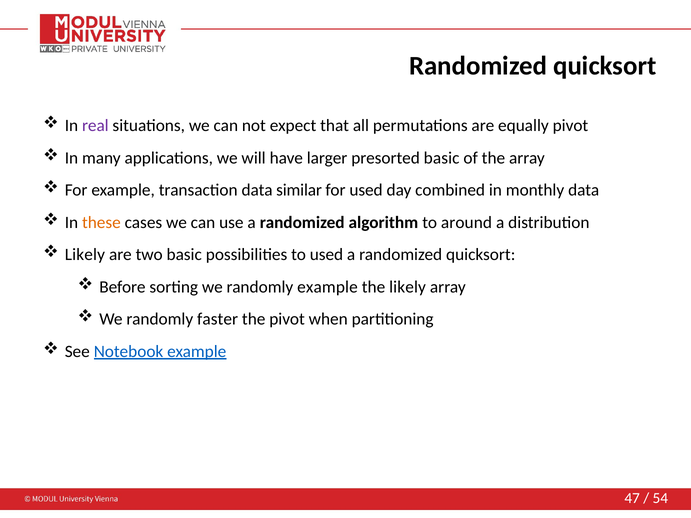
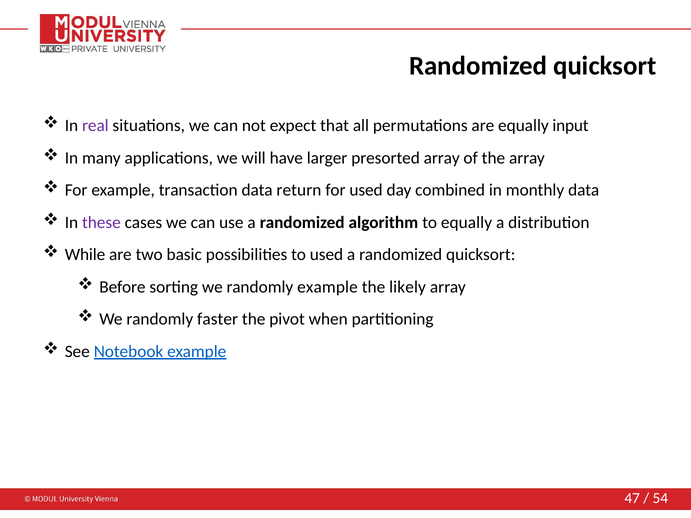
equally pivot: pivot -> input
presorted basic: basic -> array
similar: similar -> return
these colour: orange -> purple
to around: around -> equally
Likely at (85, 255): Likely -> While
